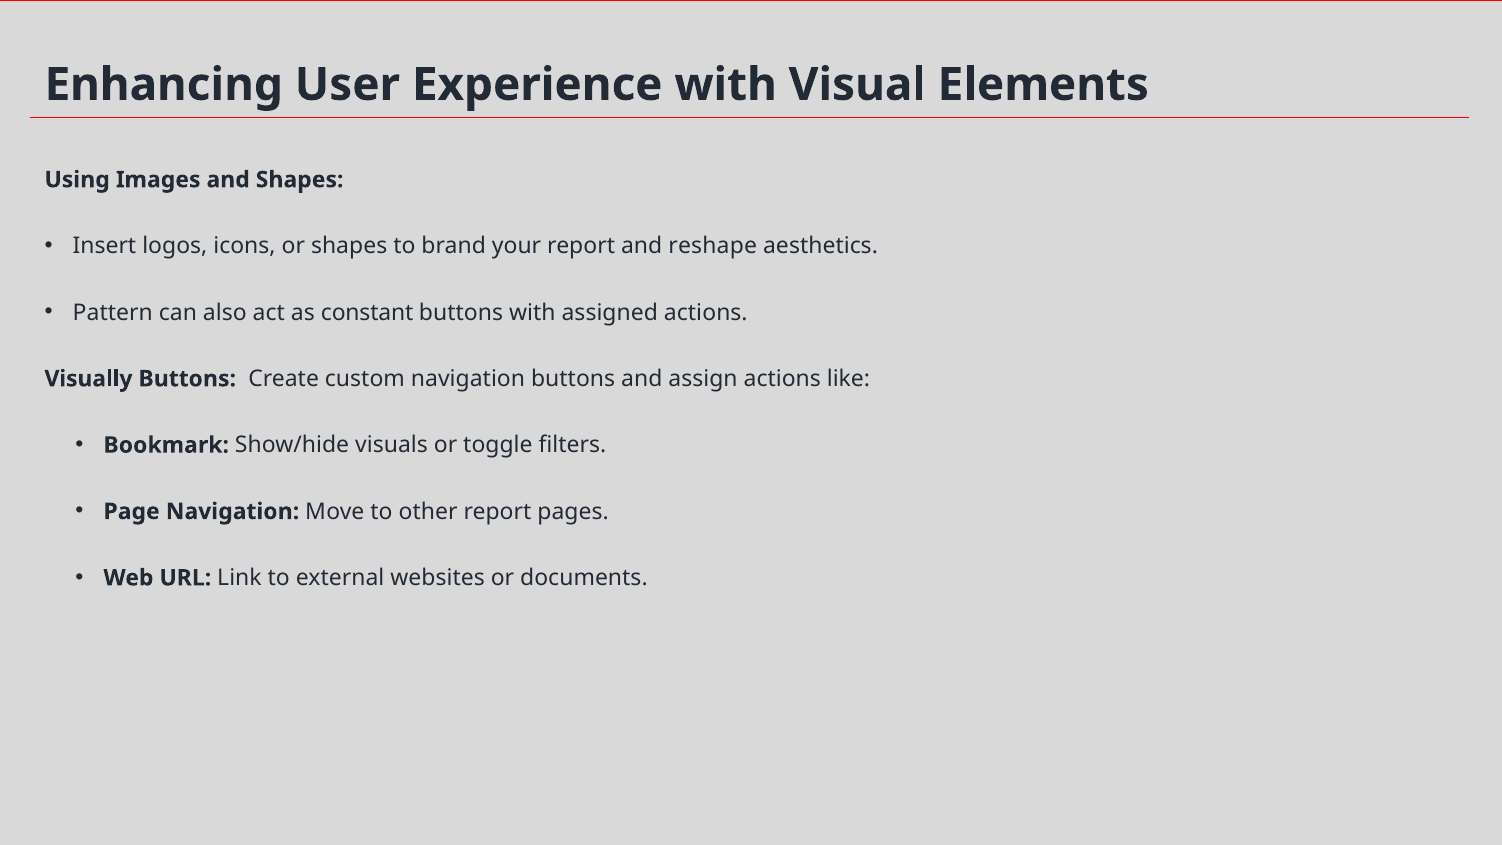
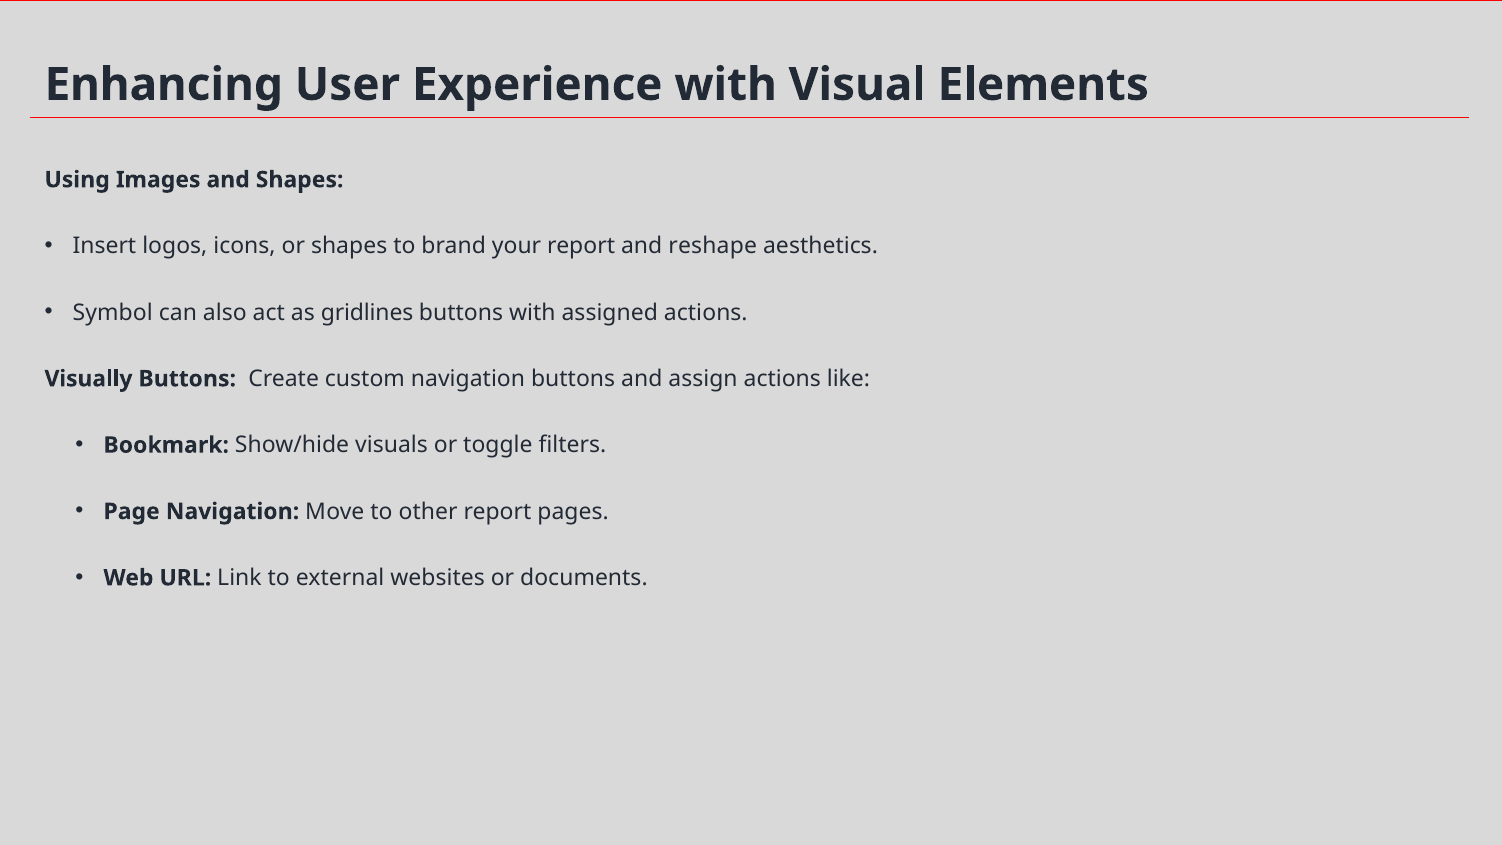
Pattern: Pattern -> Symbol
constant: constant -> gridlines
